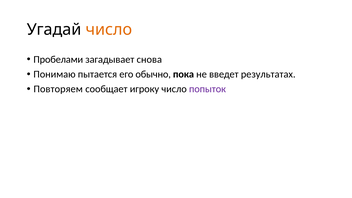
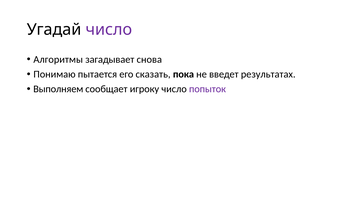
число at (109, 30) colour: orange -> purple
Пробелами: Пробелами -> Алгоритмы
обычно: обычно -> сказать
Повторяем: Повторяем -> Выполняем
